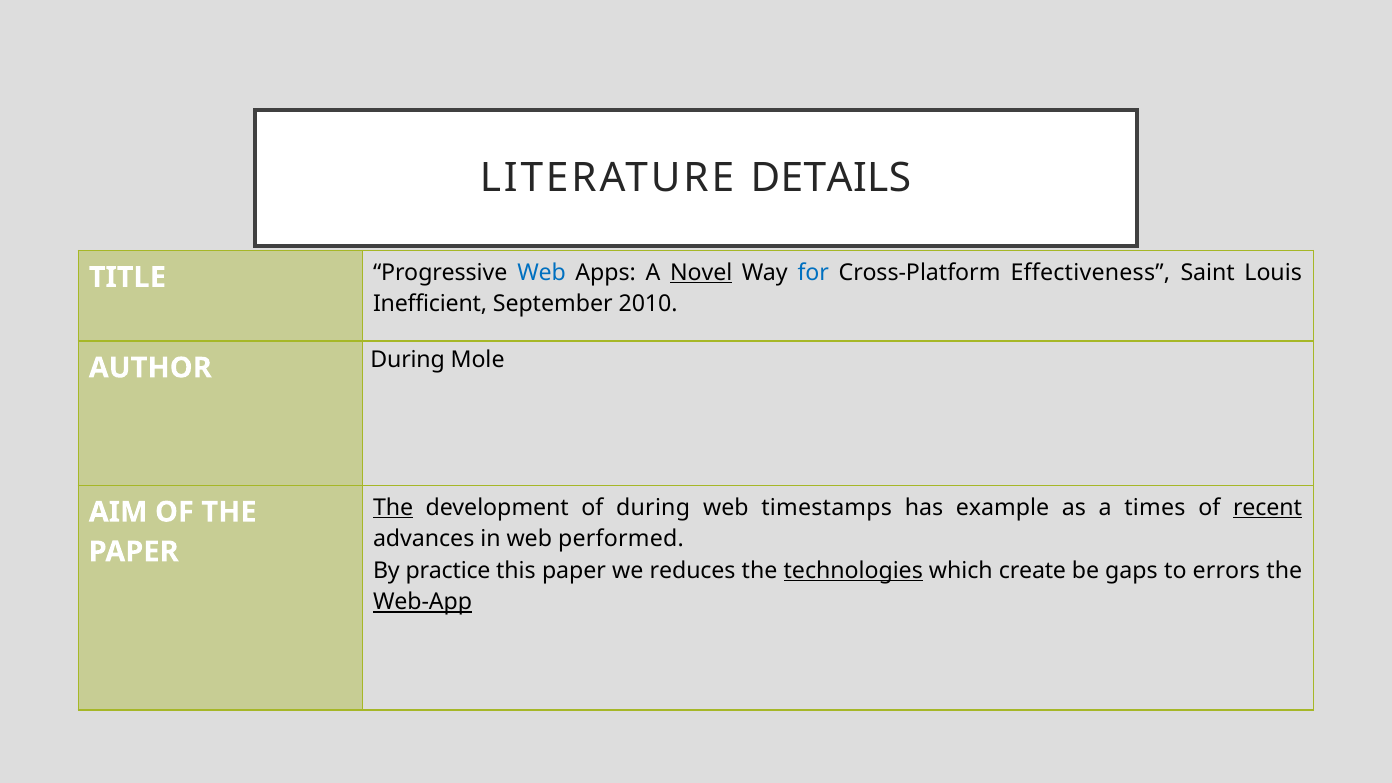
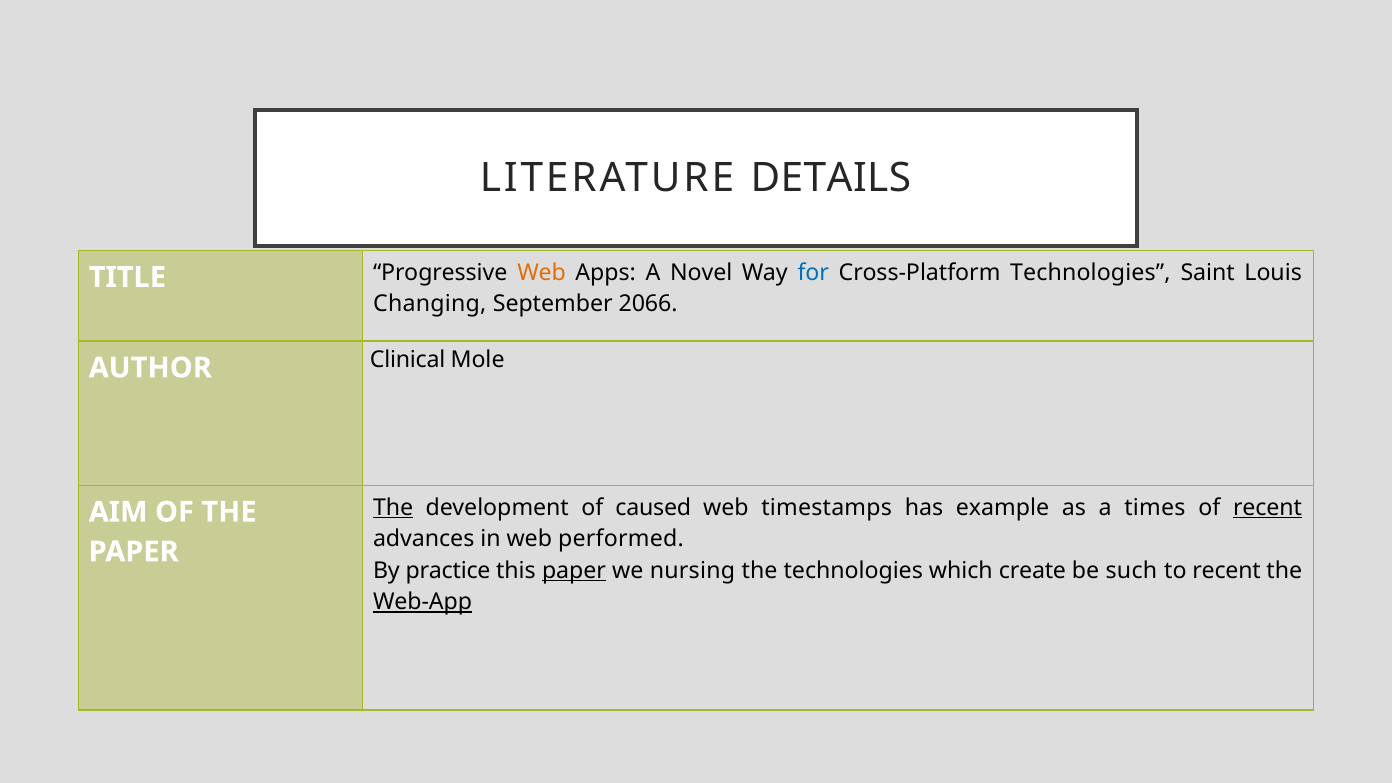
Web at (542, 273) colour: blue -> orange
Novel underline: present -> none
Cross-Platform Effectiveness: Effectiveness -> Technologies
Inefficient: Inefficient -> Changing
2010: 2010 -> 2066
AUTHOR During: During -> Clinical
of during: during -> caused
paper at (574, 570) underline: none -> present
reduces: reduces -> nursing
technologies at (853, 570) underline: present -> none
gaps: gaps -> such
to errors: errors -> recent
